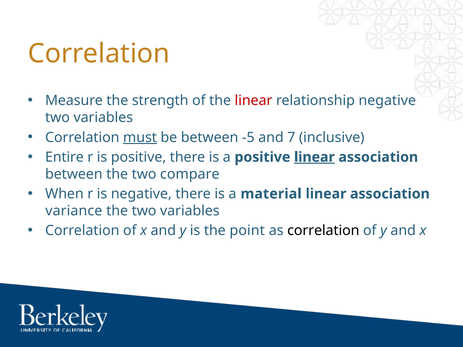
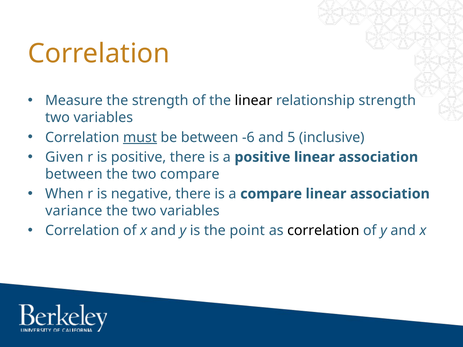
linear at (254, 101) colour: red -> black
relationship negative: negative -> strength
-5: -5 -> -6
7: 7 -> 5
Entire: Entire -> Given
linear at (314, 157) underline: present -> none
a material: material -> compare
